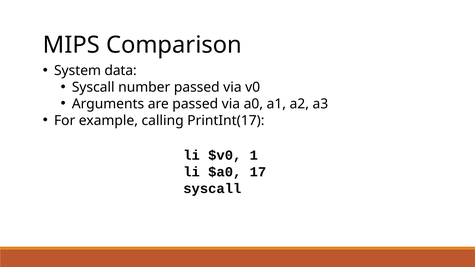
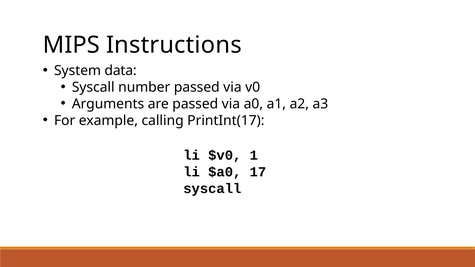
Comparison: Comparison -> Instructions
